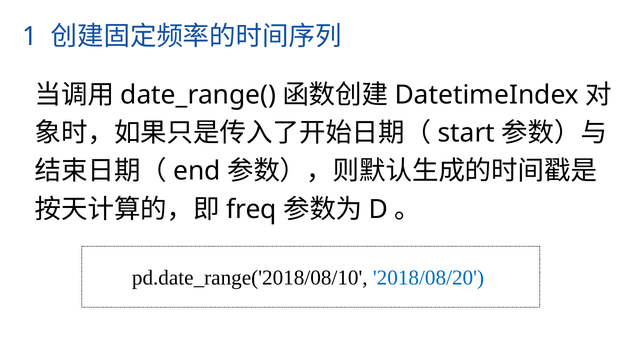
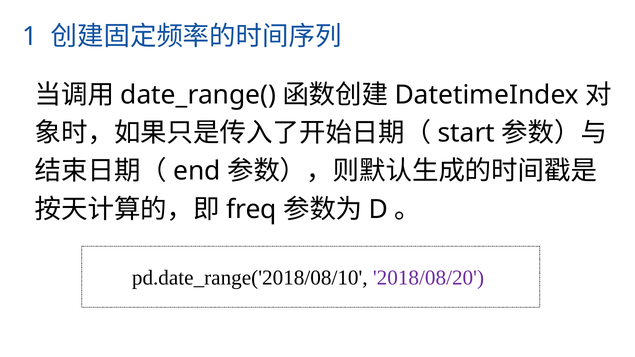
2018/08/20 colour: blue -> purple
